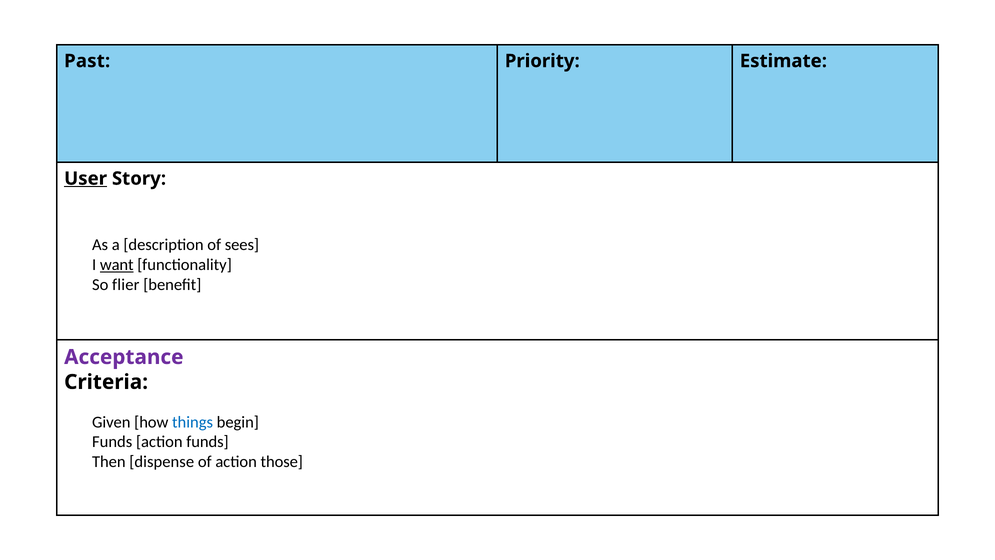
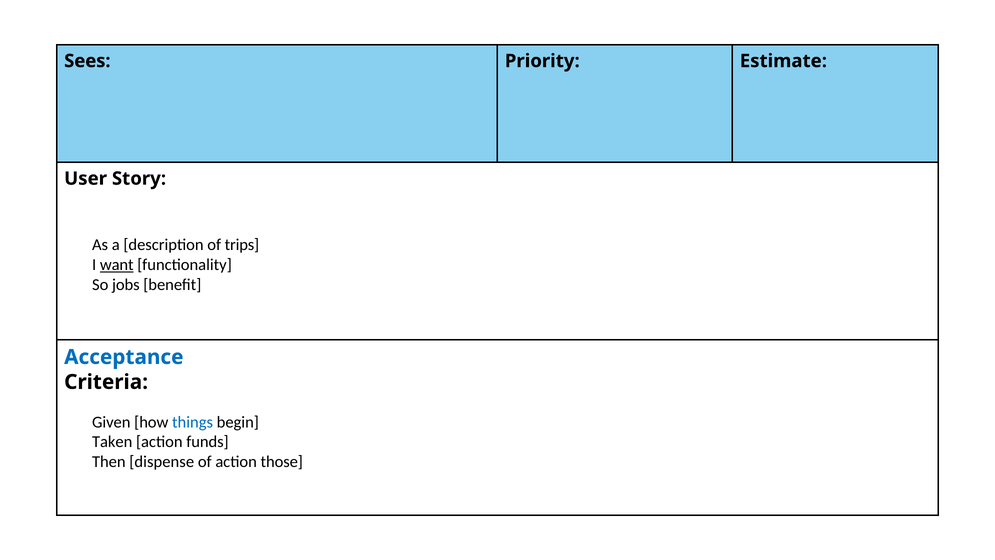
Past: Past -> Sees
User underline: present -> none
sees: sees -> trips
flier: flier -> jobs
Acceptance colour: purple -> blue
Funds at (112, 442): Funds -> Taken
